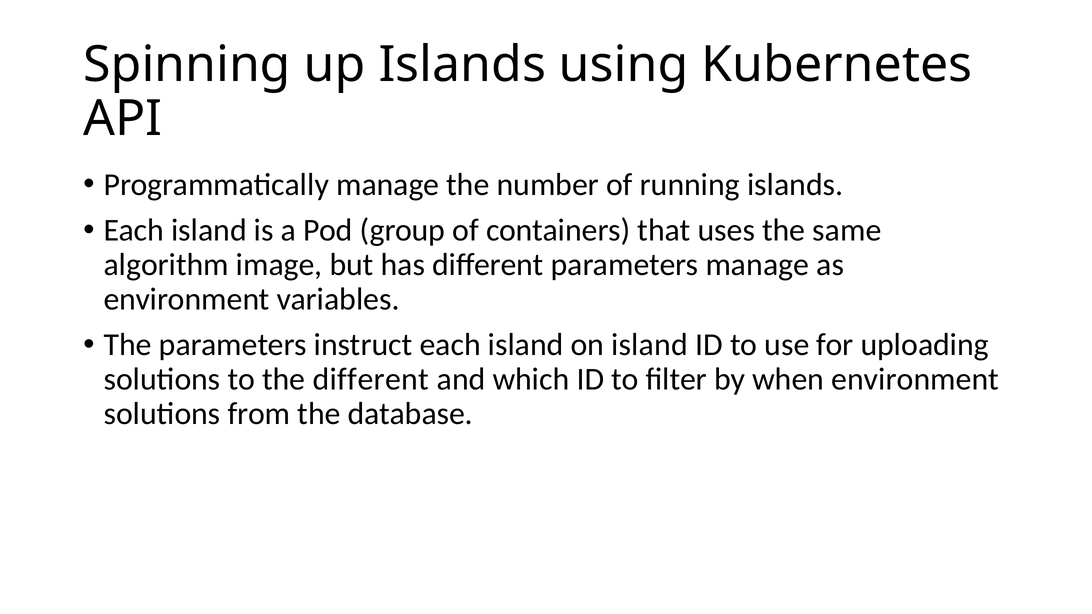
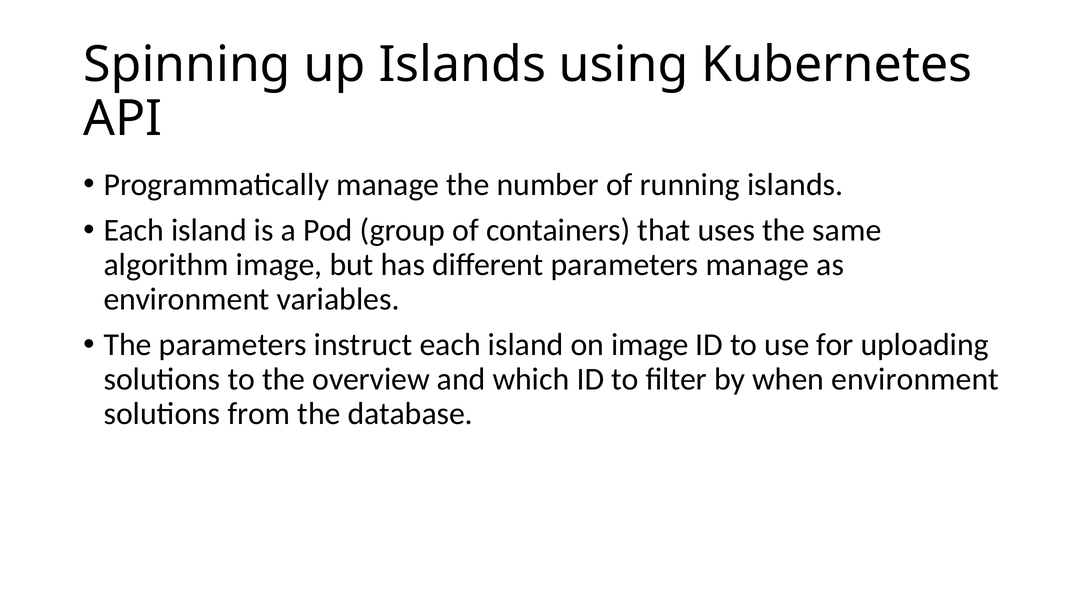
on island: island -> image
the different: different -> overview
